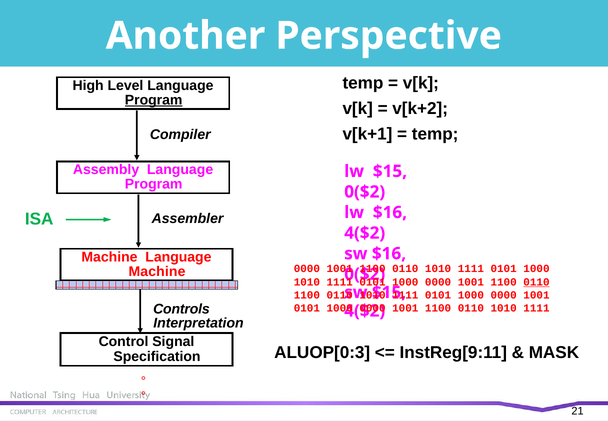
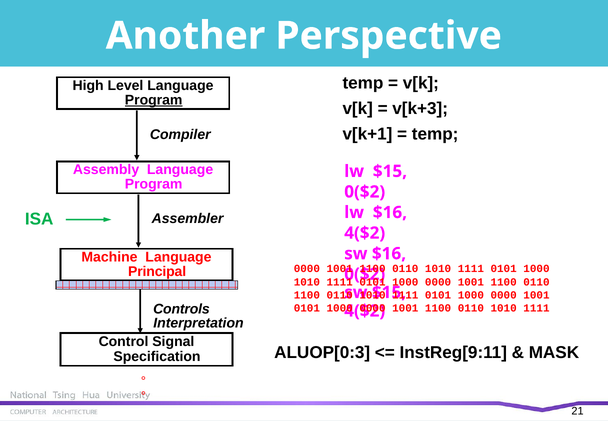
v[k+2: v[k+2 -> v[k+3
Machine at (157, 271): Machine -> Principal
0110 at (536, 282) underline: present -> none
